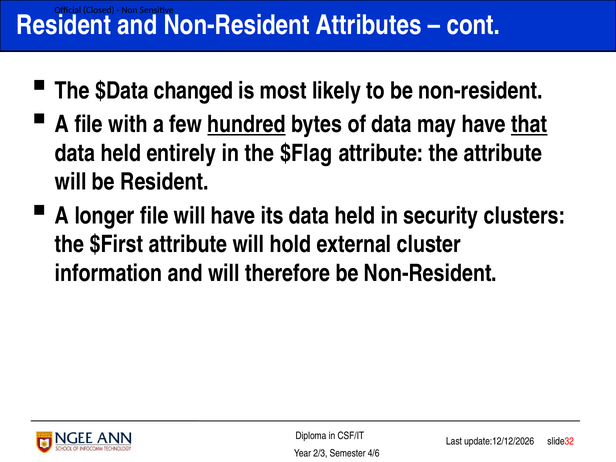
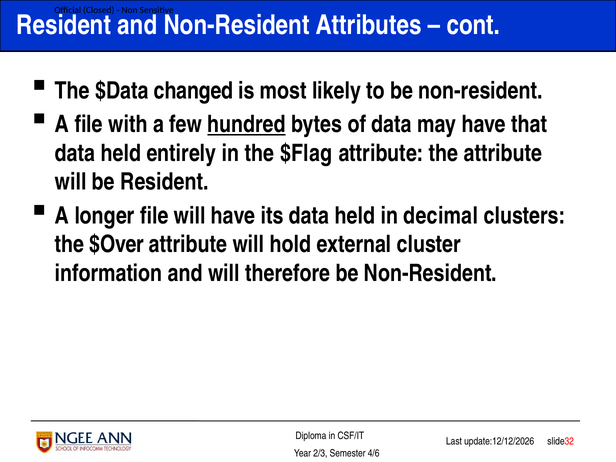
that underline: present -> none
security: security -> decimal
$First: $First -> $Over
